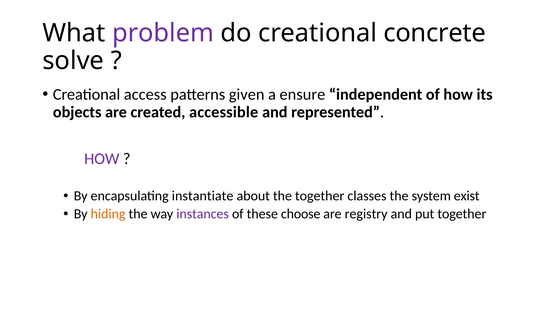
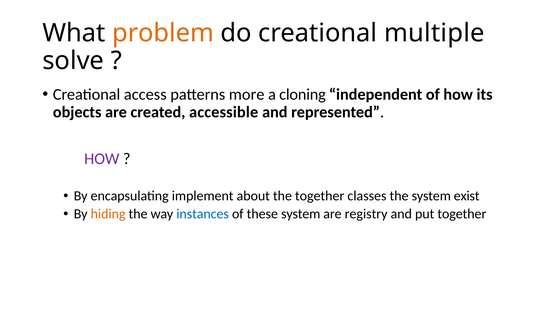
problem colour: purple -> orange
concrete: concrete -> multiple
given: given -> more
ensure: ensure -> cloning
instantiate: instantiate -> implement
instances colour: purple -> blue
these choose: choose -> system
